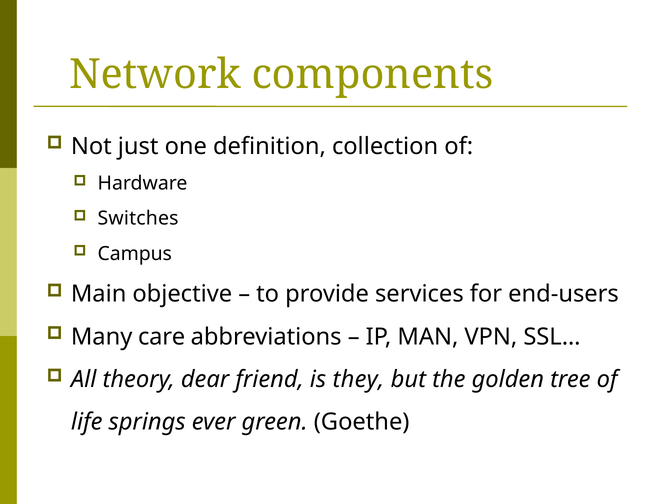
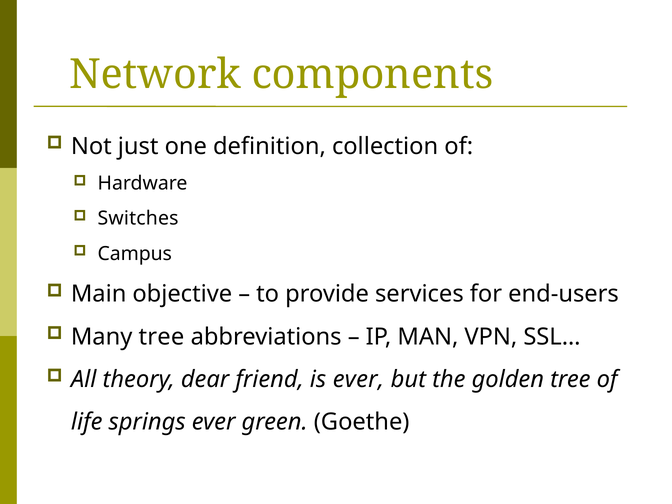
Many care: care -> tree
is they: they -> ever
